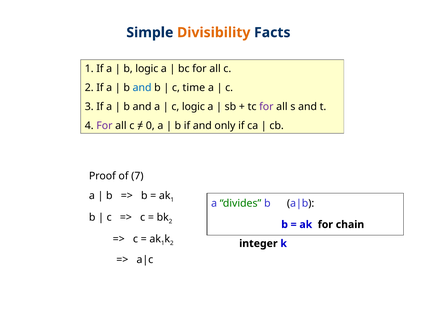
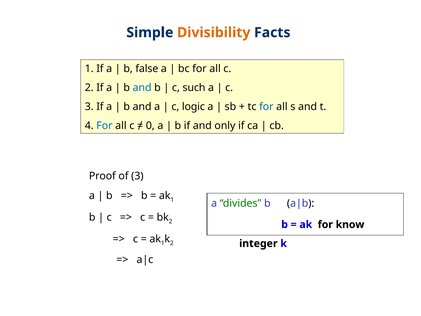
b logic: logic -> false
time: time -> such
for at (266, 107) colour: purple -> blue
For at (104, 126) colour: purple -> blue
of 7: 7 -> 3
chain: chain -> know
